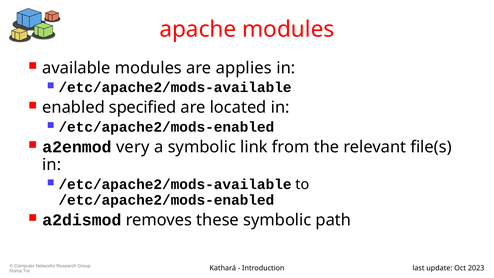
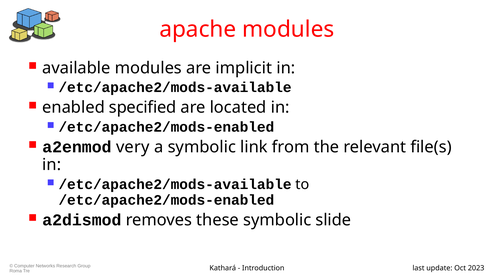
applies: applies -> implicit
path: path -> slide
